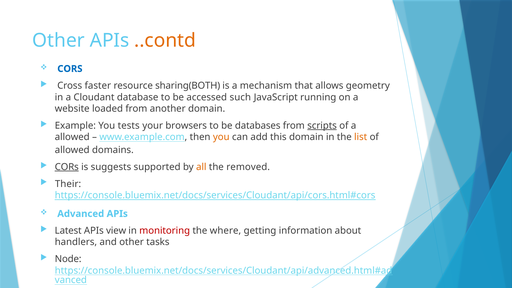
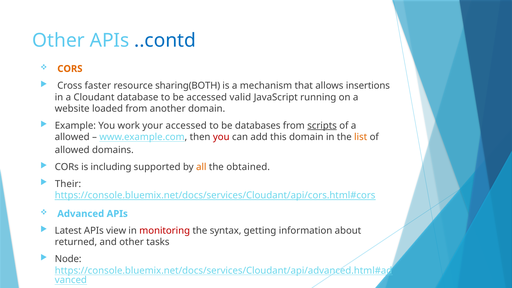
..contd colour: orange -> blue
CORS at (70, 69) colour: blue -> orange
geometry: geometry -> insertions
such: such -> valid
tests: tests -> work
your browsers: browsers -> accessed
you at (221, 137) colour: orange -> red
CORs at (67, 167) underline: present -> none
suggests: suggests -> including
removed: removed -> obtained
where: where -> syntax
handlers: handlers -> returned
